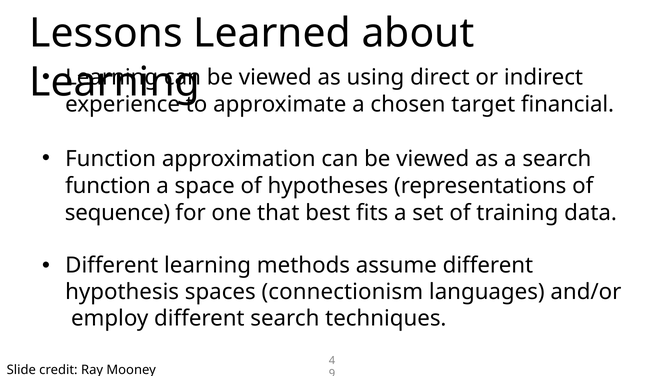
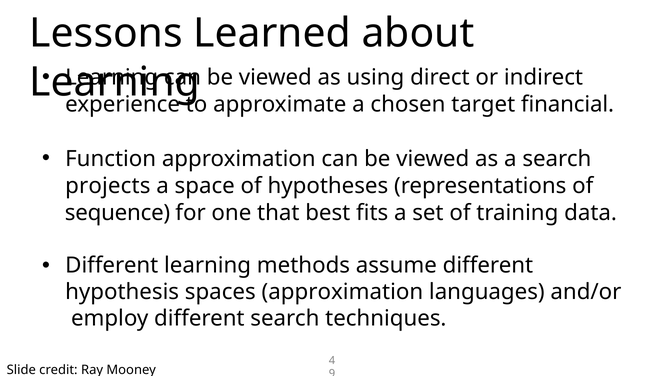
function at (108, 186): function -> projects
spaces connectionism: connectionism -> approximation
